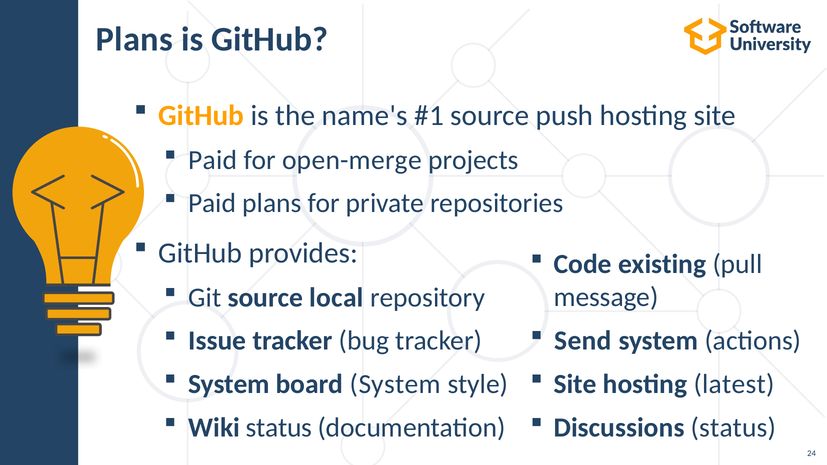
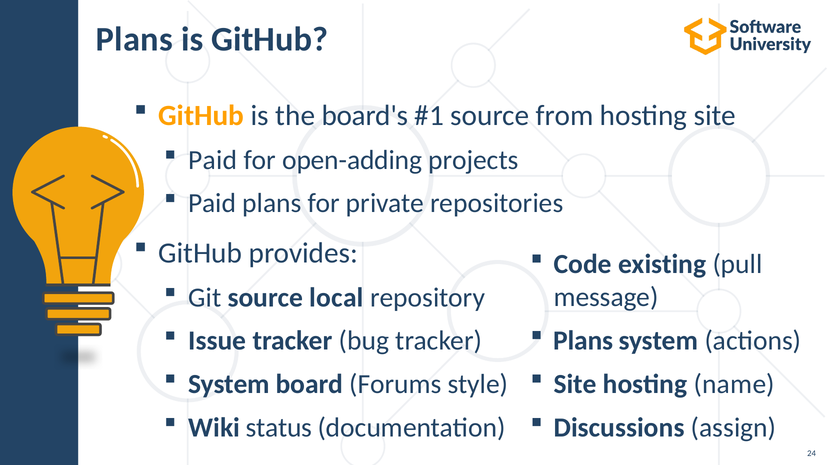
name's: name's -> board's
push: push -> from
open-merge: open-merge -> open-adding
Send at (583, 341): Send -> Plans
latest: latest -> name
board System: System -> Forums
Discussions status: status -> assign
